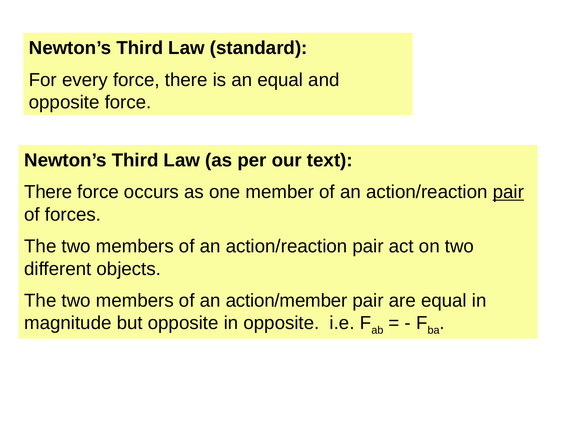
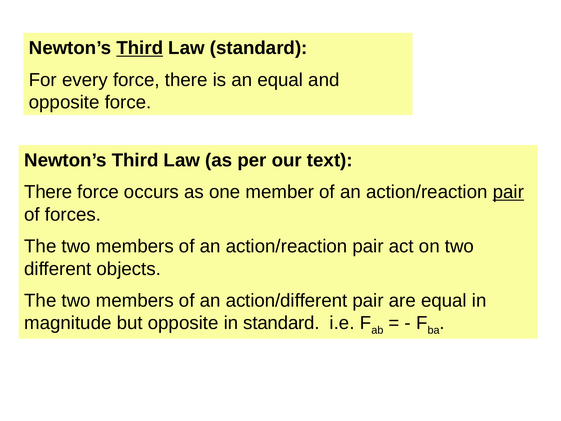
Third at (140, 48) underline: none -> present
action/member: action/member -> action/different
in opposite: opposite -> standard
